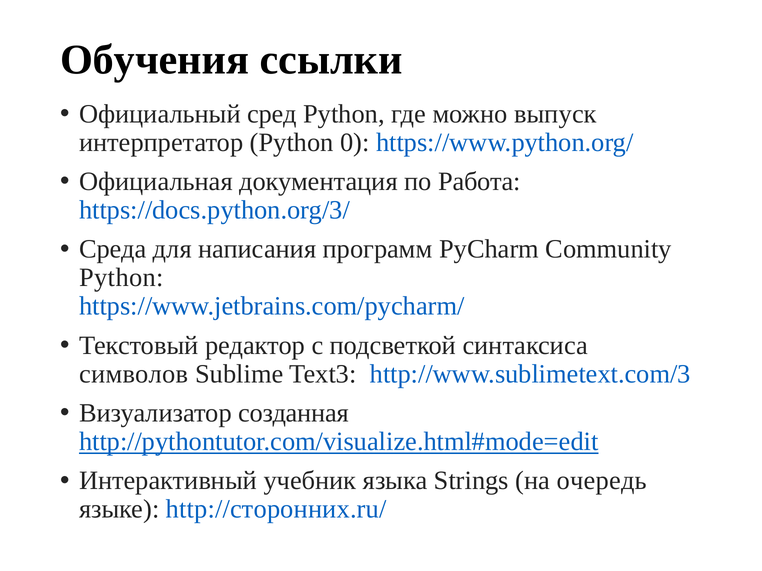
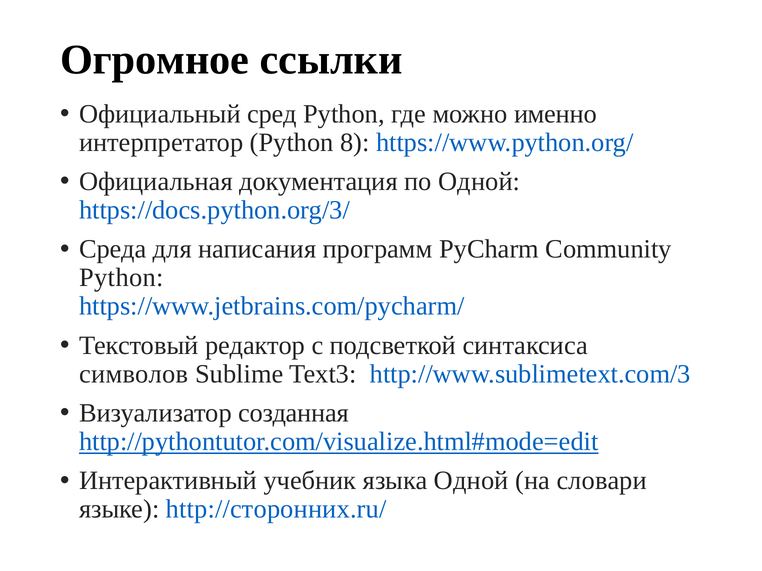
Обучения: Обучения -> Огромное
выпуск: выпуск -> именно
0: 0 -> 8
по Работа: Работа -> Одной
языка Strings: Strings -> Одной
очередь: очередь -> словари
